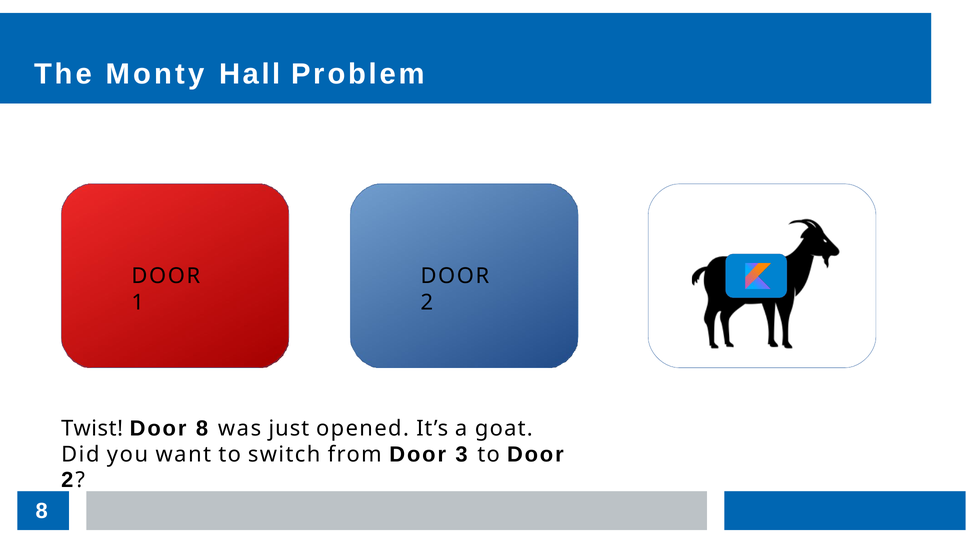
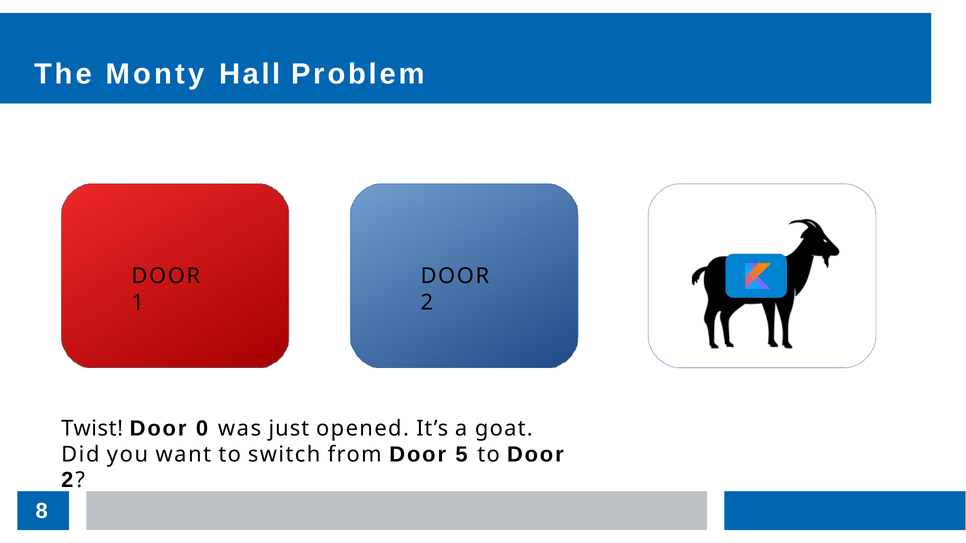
Door 8: 8 -> 0
3: 3 -> 5
